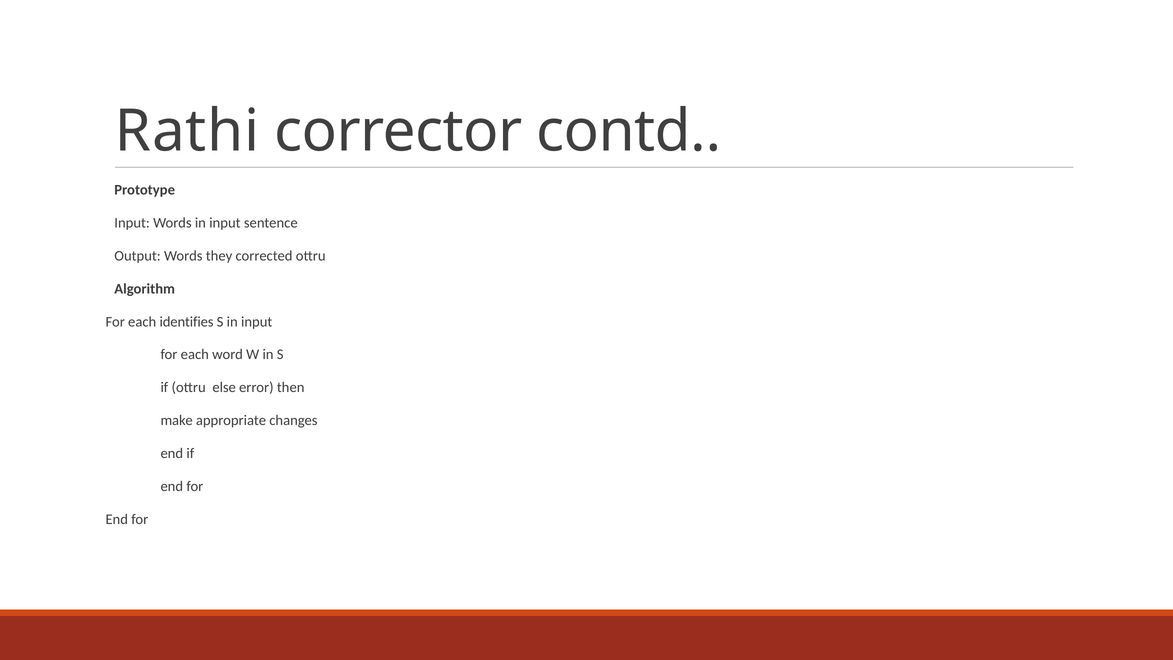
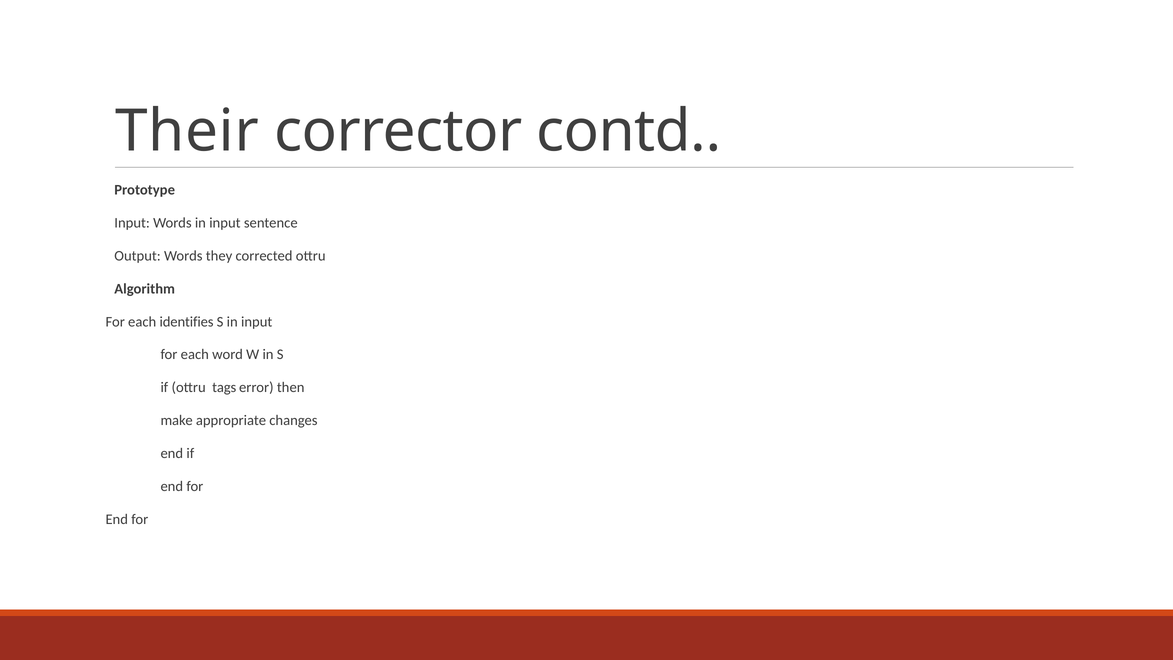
Rathi: Rathi -> Their
else: else -> tags
